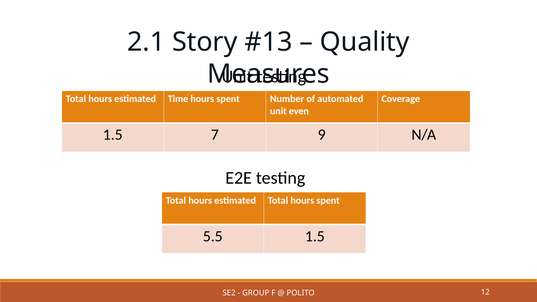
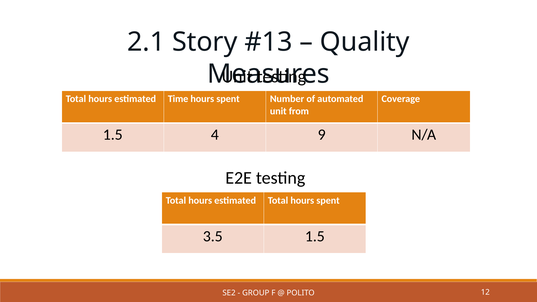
even: even -> from
7: 7 -> 4
5.5: 5.5 -> 3.5
